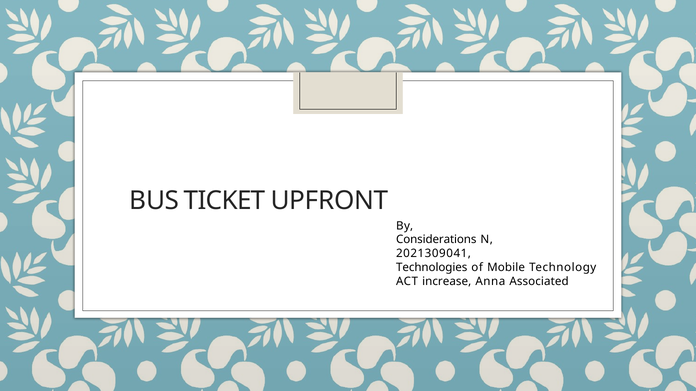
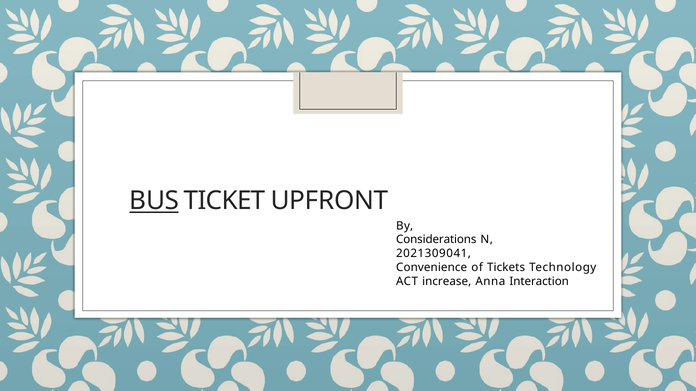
BUS underline: none -> present
Technologies: Technologies -> Convenience
Mobile: Mobile -> Tickets
Associated: Associated -> Interaction
